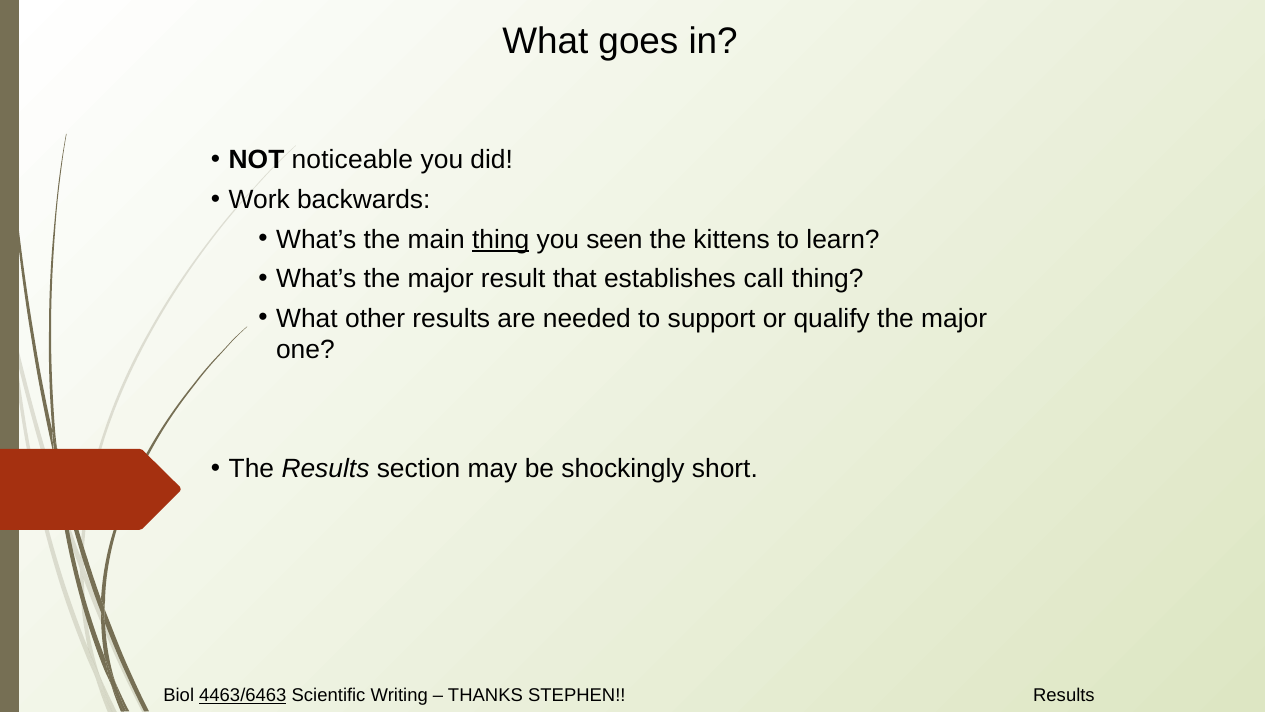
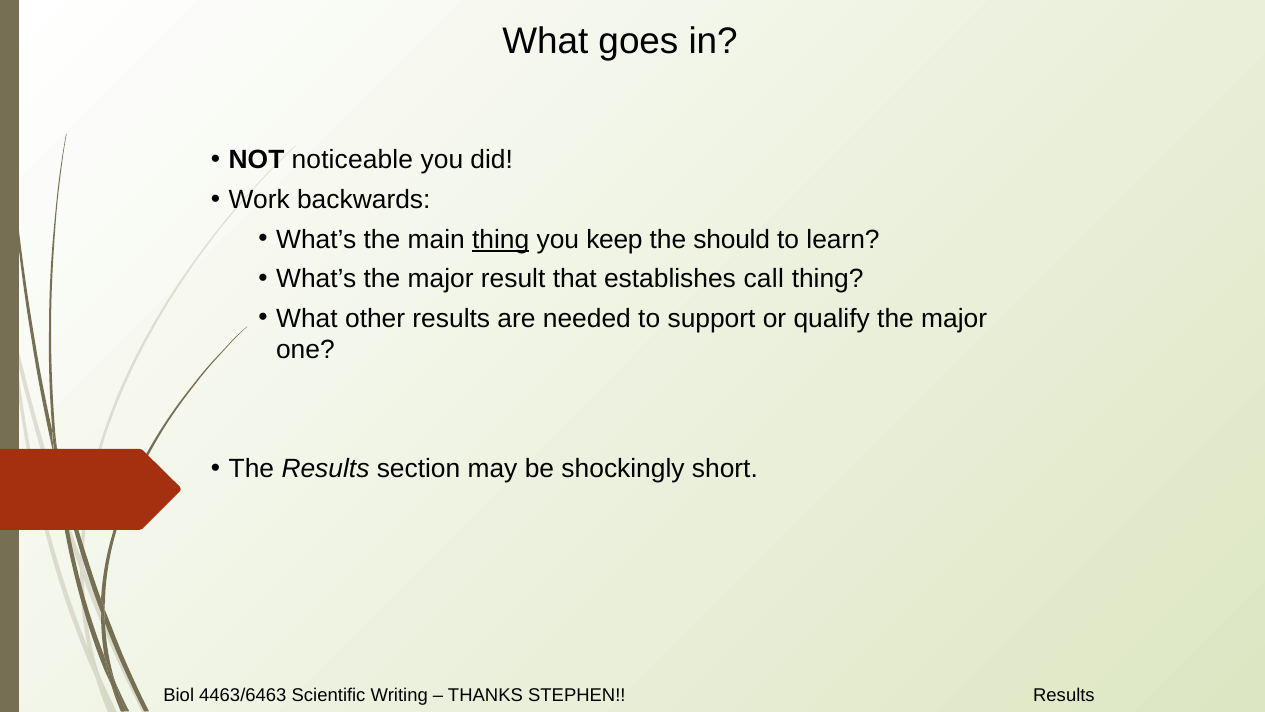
seen: seen -> keep
kittens: kittens -> should
4463/6463 underline: present -> none
